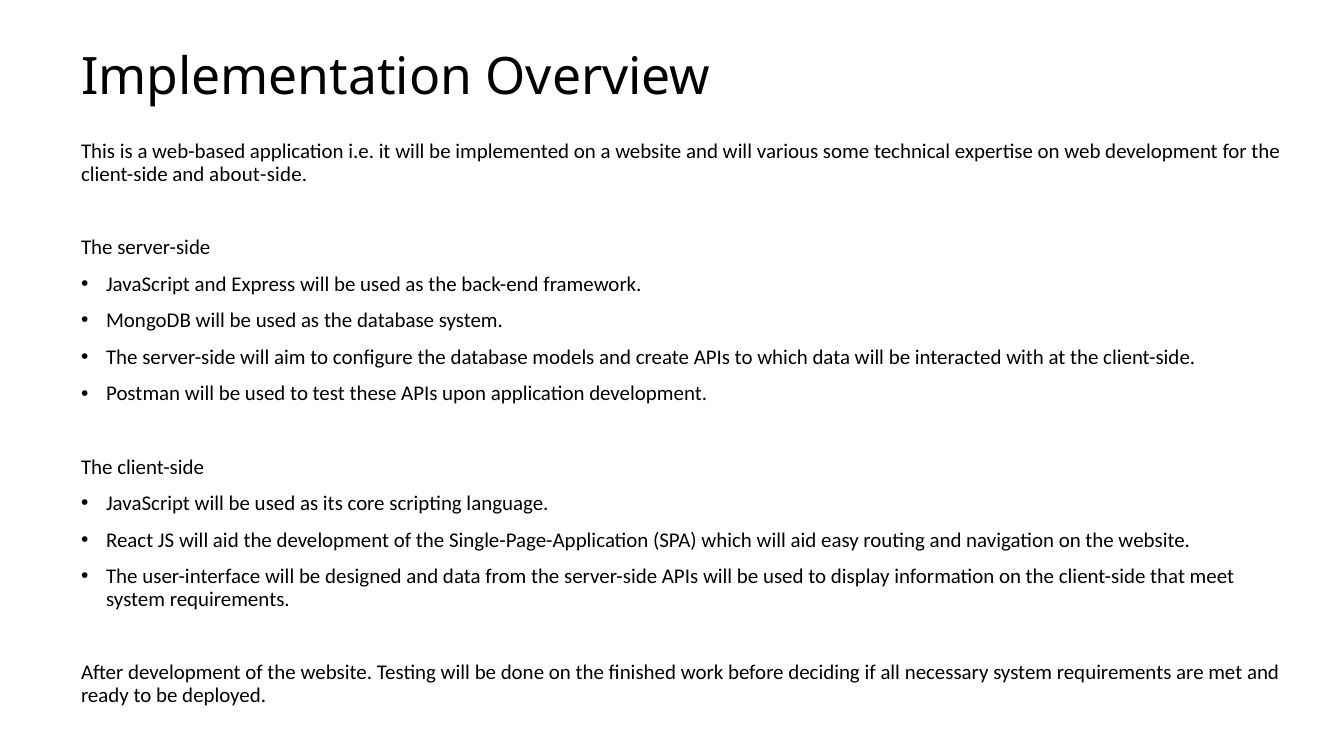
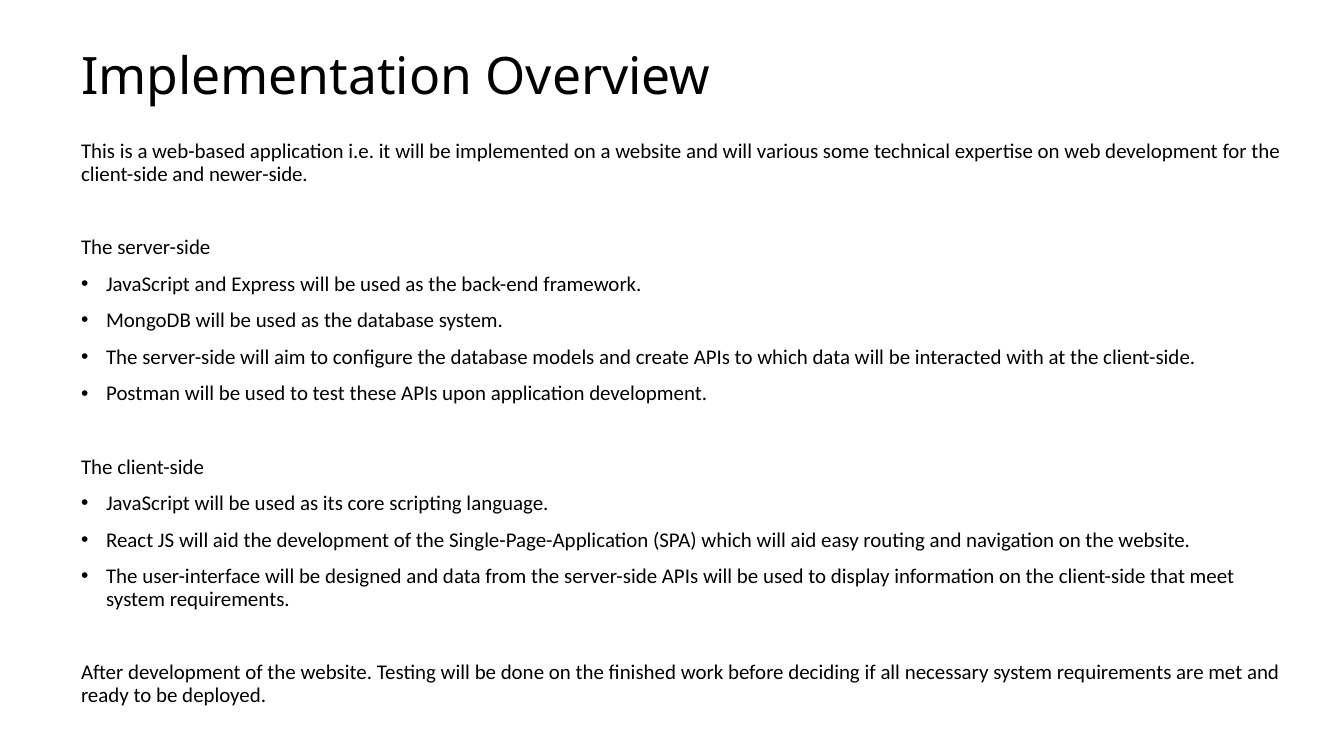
about-side: about-side -> newer-side
